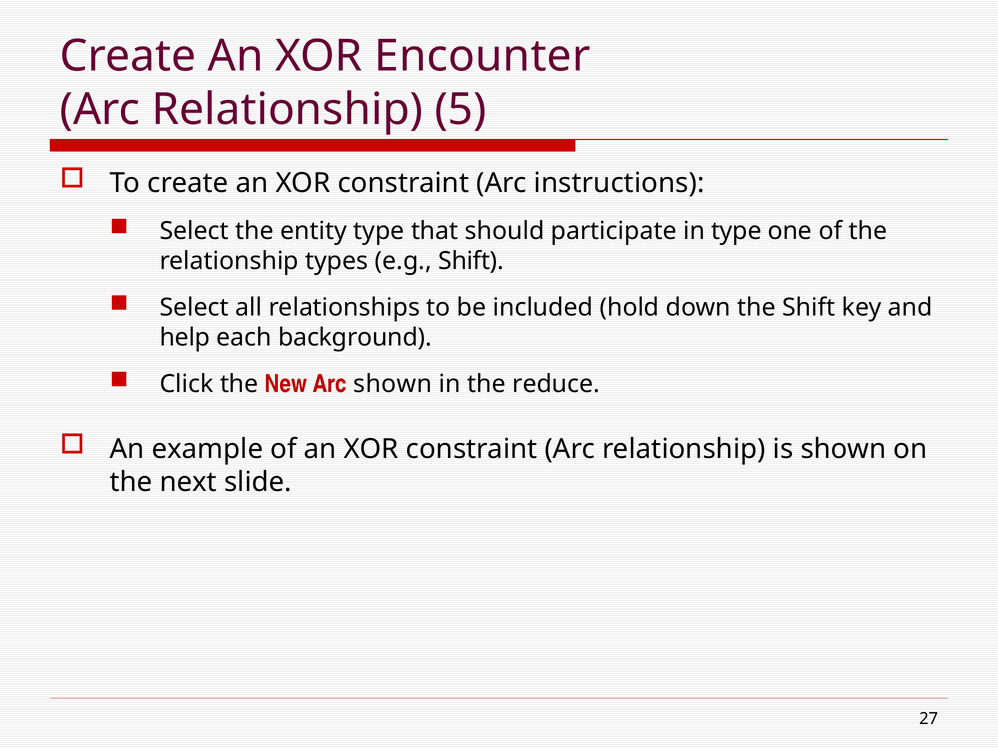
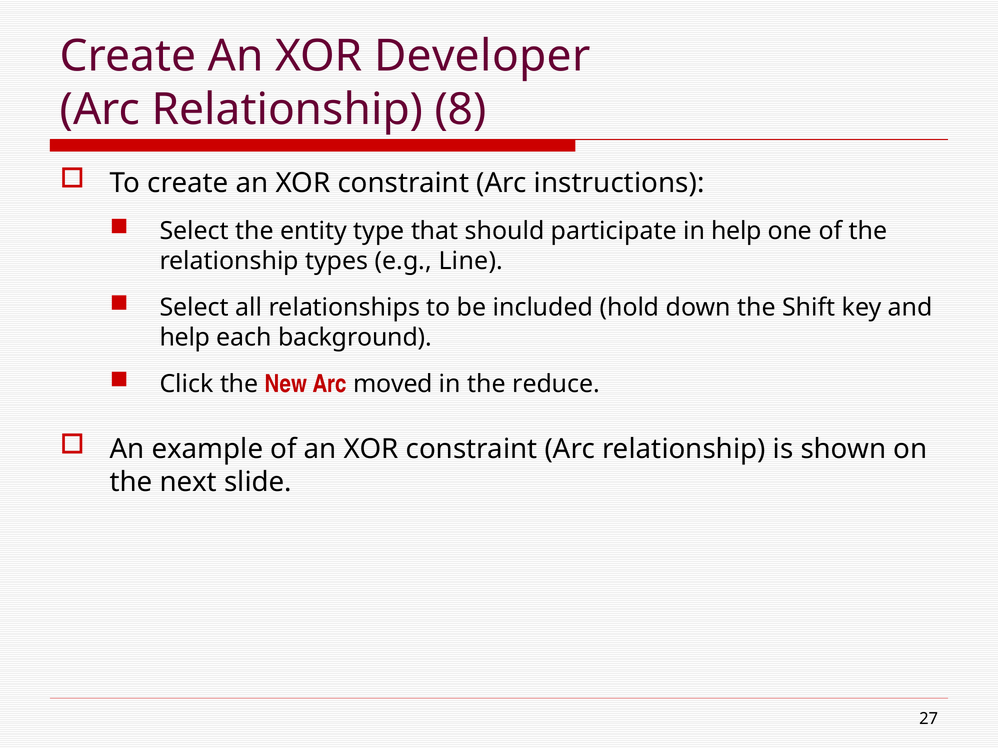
Encounter: Encounter -> Developer
5: 5 -> 8
in type: type -> help
e.g Shift: Shift -> Line
Arc shown: shown -> moved
